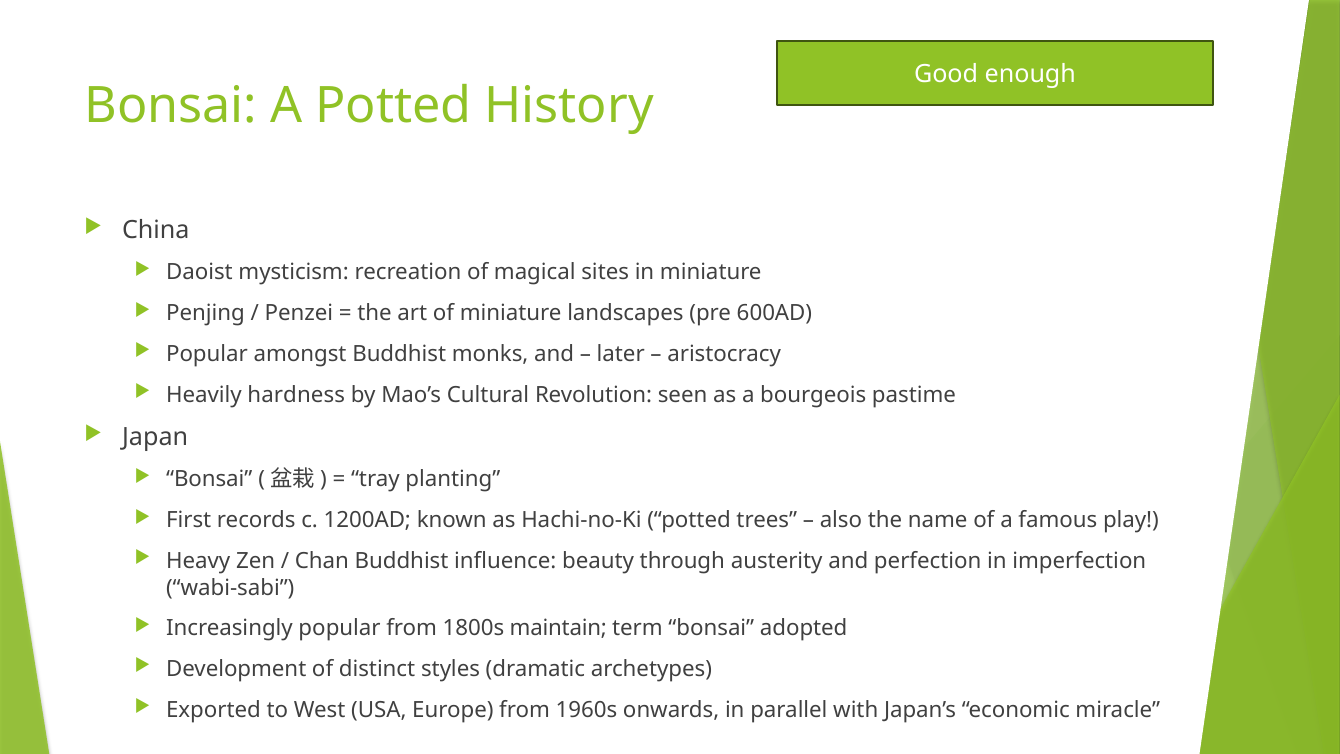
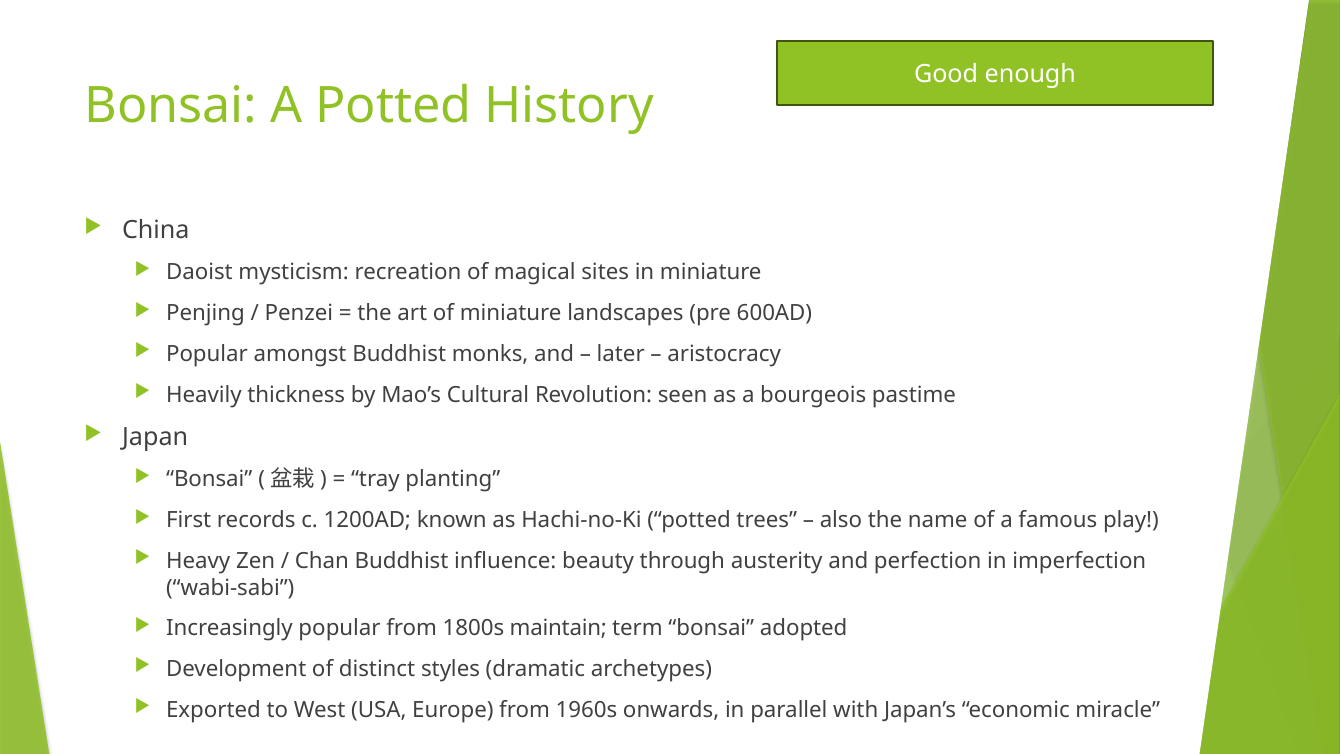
hardness: hardness -> thickness
